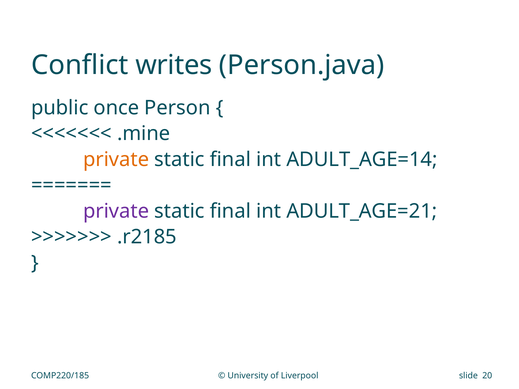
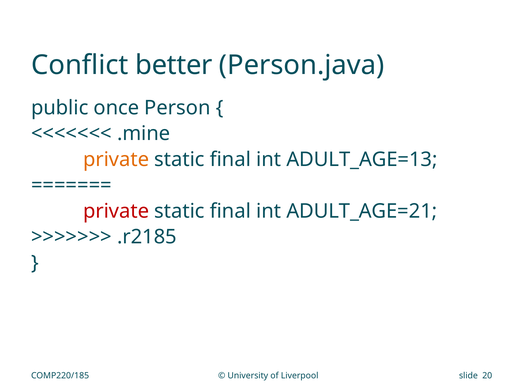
writes: writes -> better
ADULT_AGE=14: ADULT_AGE=14 -> ADULT_AGE=13
private at (116, 211) colour: purple -> red
